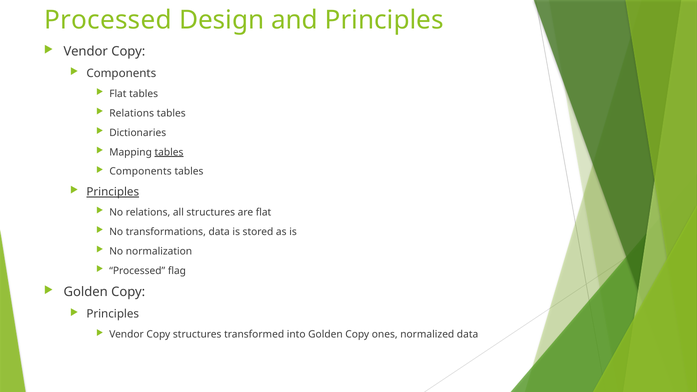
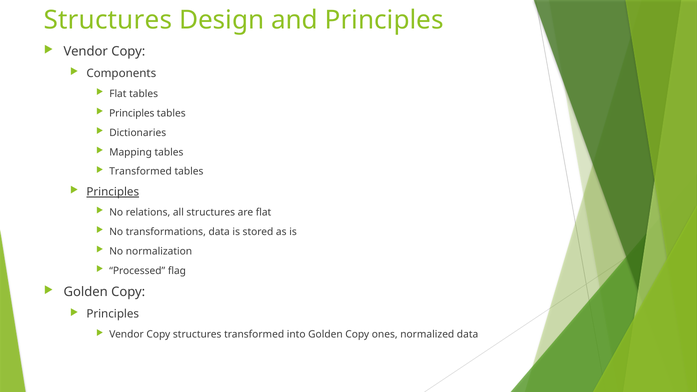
Processed at (108, 20): Processed -> Structures
Relations at (132, 113): Relations -> Principles
tables at (169, 152) underline: present -> none
Components at (141, 172): Components -> Transformed
